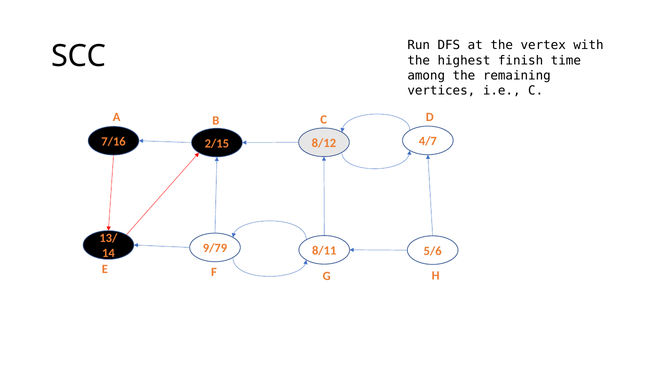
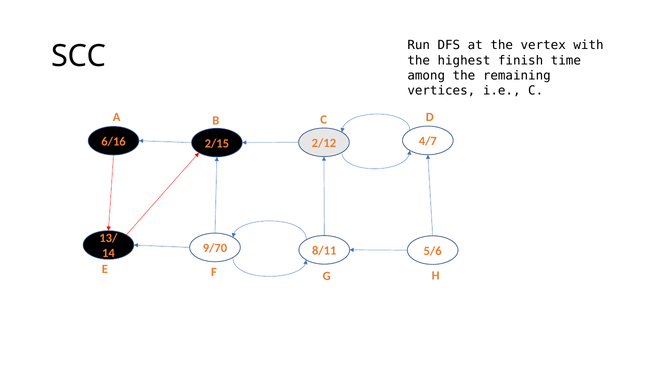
7/16: 7/16 -> 6/16
8/12: 8/12 -> 2/12
9/79: 9/79 -> 9/70
